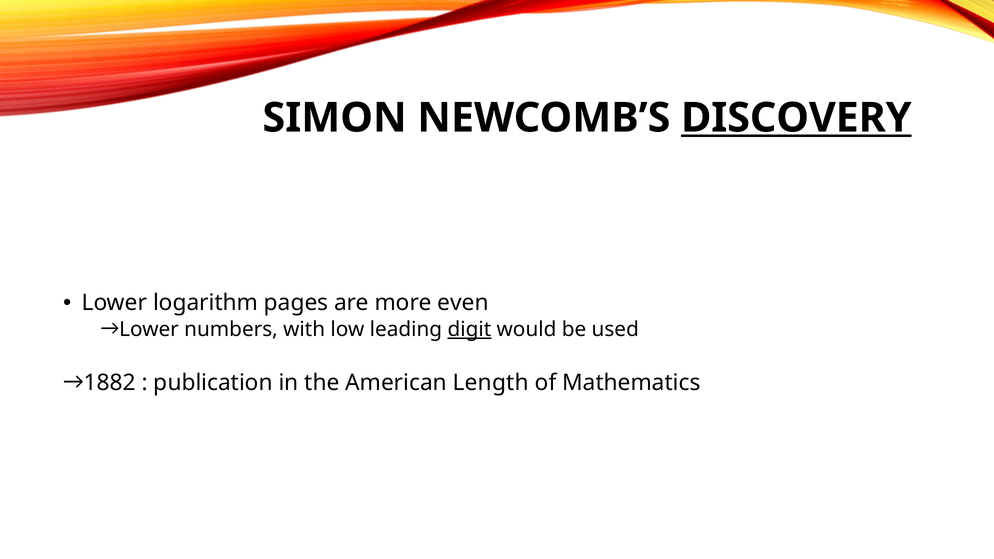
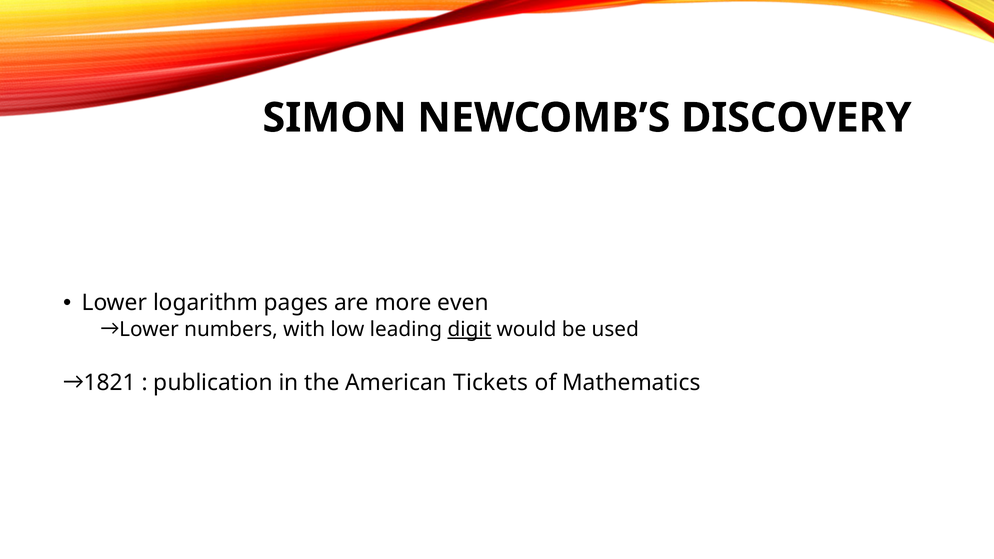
DISCOVERY underline: present -> none
1882: 1882 -> 1821
Length: Length -> Tickets
